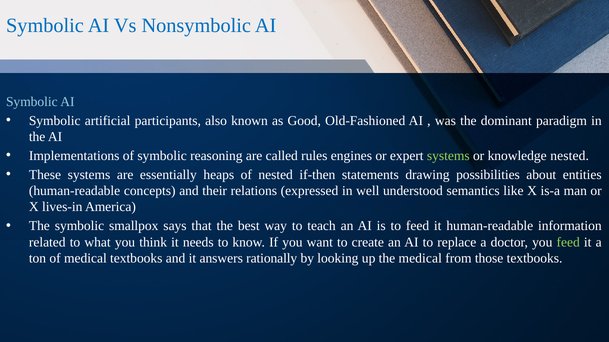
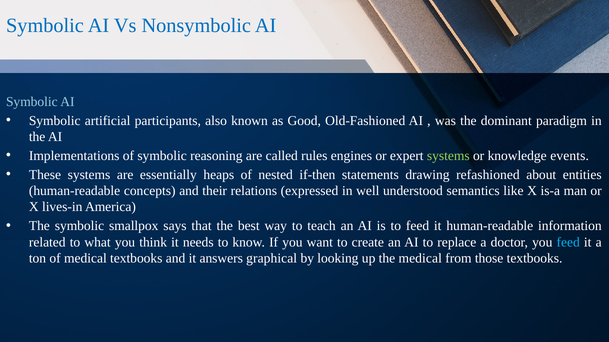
knowledge nested: nested -> events
possibilities: possibilities -> refashioned
feed at (568, 242) colour: light green -> light blue
rationally: rationally -> graphical
